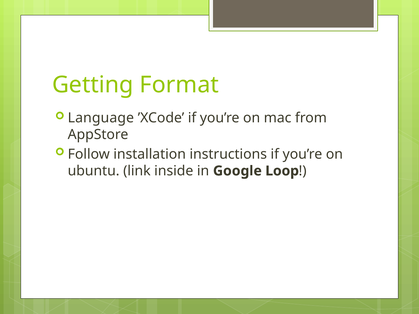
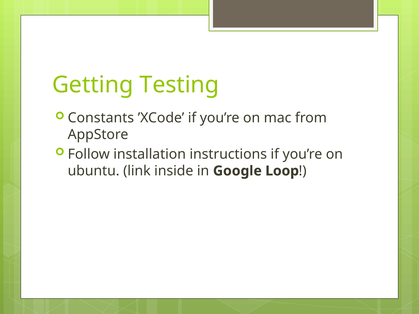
Format: Format -> Testing
Language: Language -> Constants
